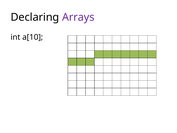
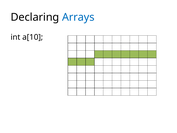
Arrays colour: purple -> blue
